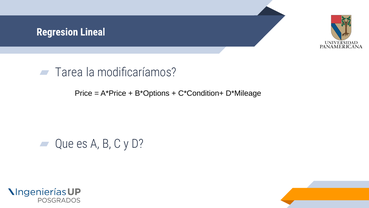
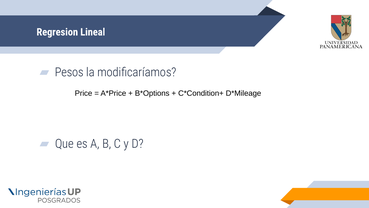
Tarea: Tarea -> Pesos
